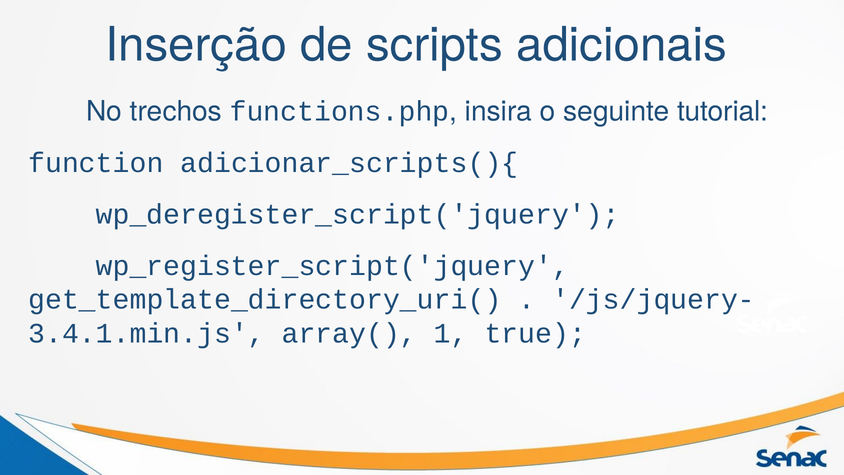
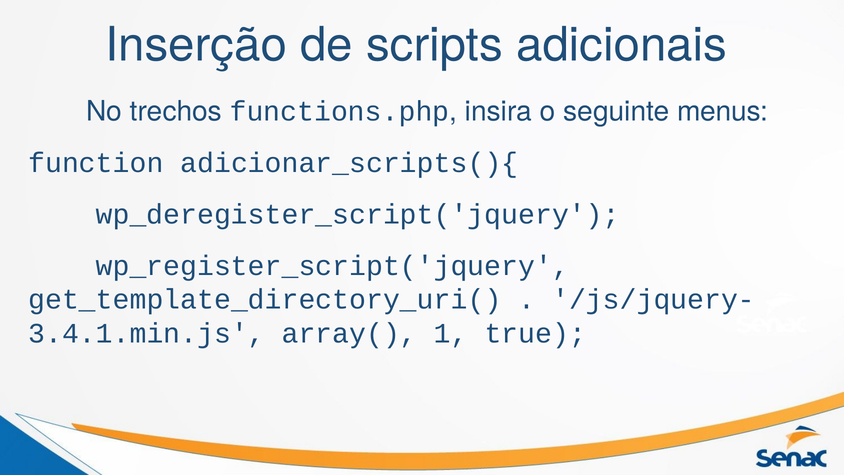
tutorial: tutorial -> menus
